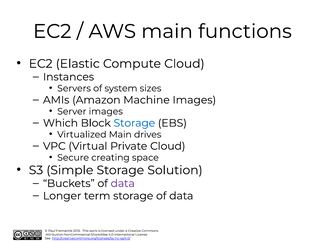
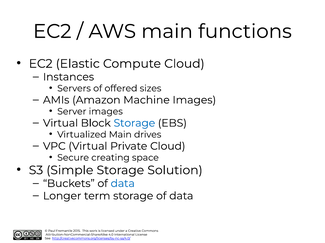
system: system -> offered
Which at (61, 123): Which -> Virtual
data at (123, 184) colour: purple -> blue
